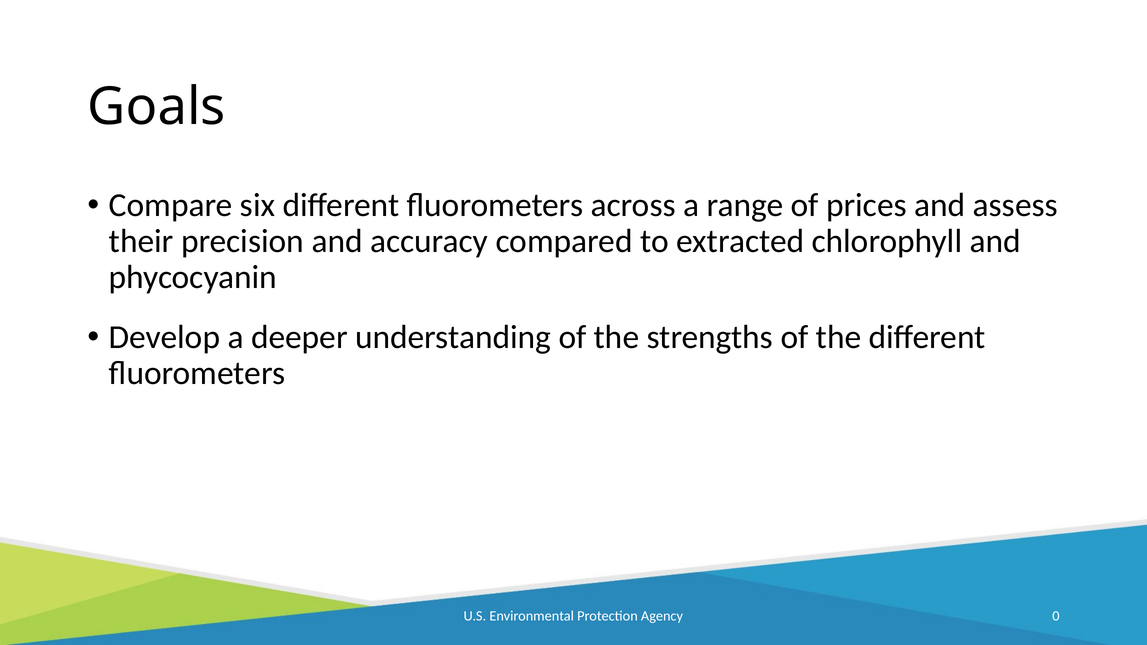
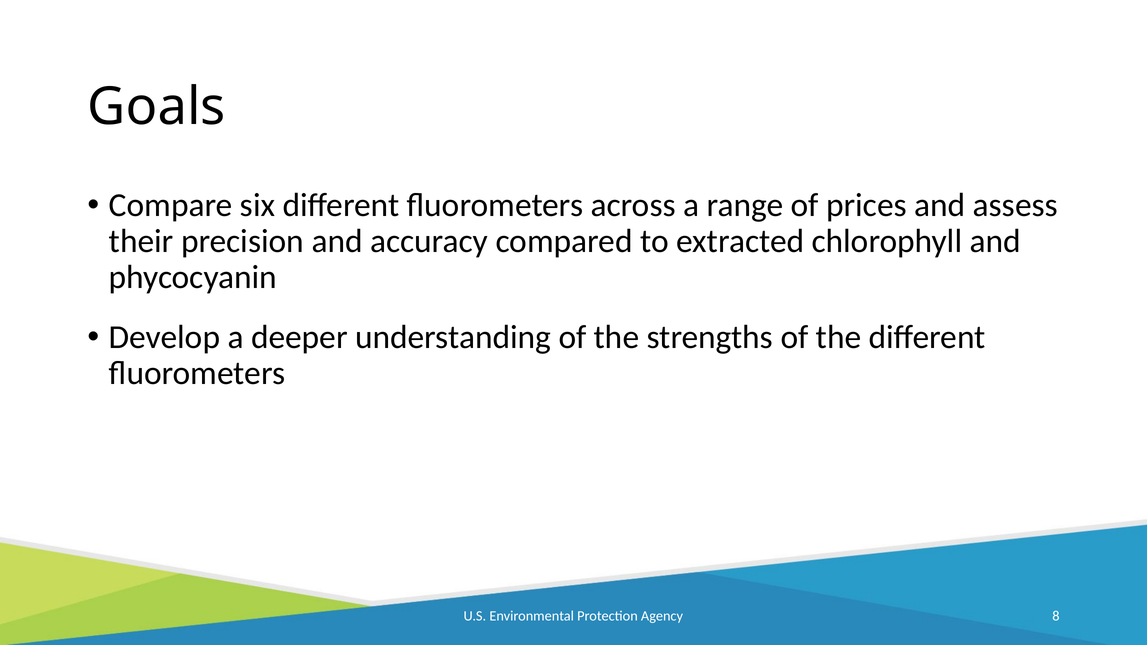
0: 0 -> 8
